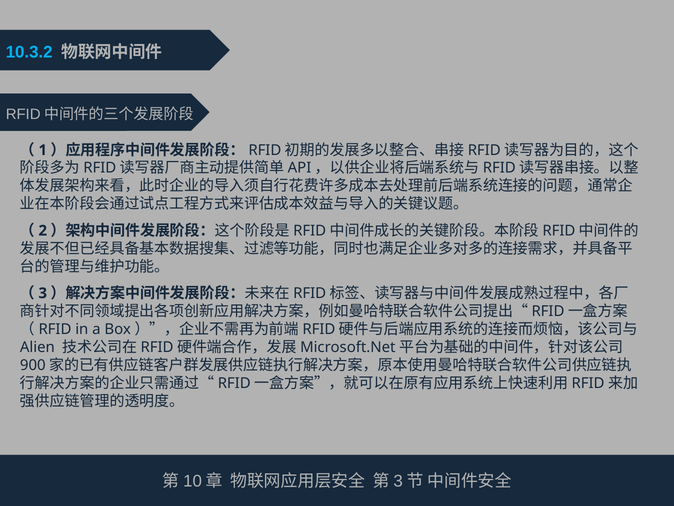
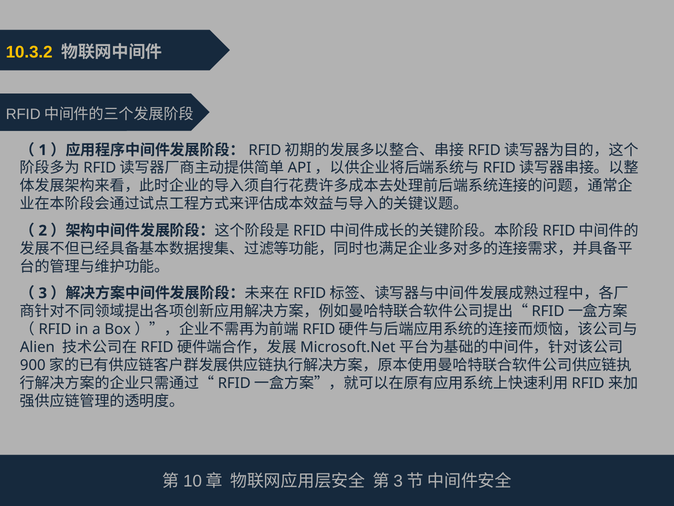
10.3.2 colour: light blue -> yellow
